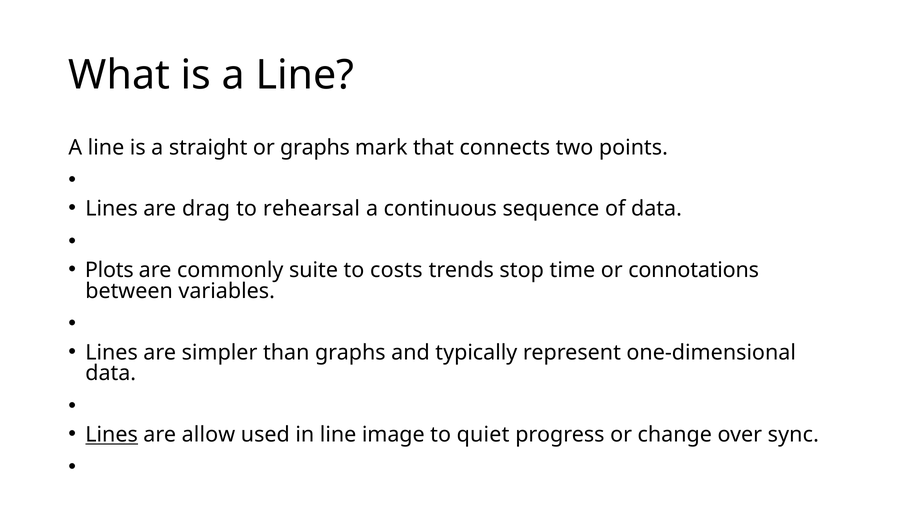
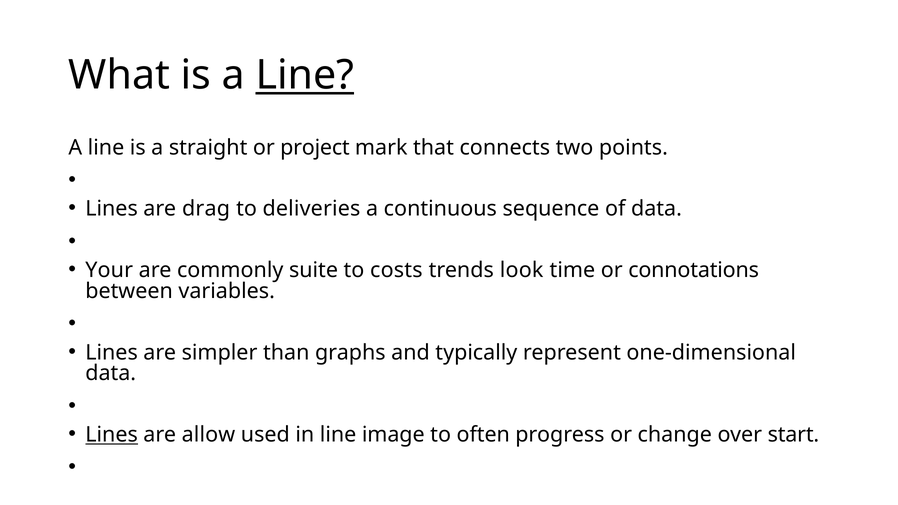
Line at (305, 75) underline: none -> present
or graphs: graphs -> project
rehearsal: rehearsal -> deliveries
Plots: Plots -> Your
stop: stop -> look
quiet: quiet -> often
sync: sync -> start
